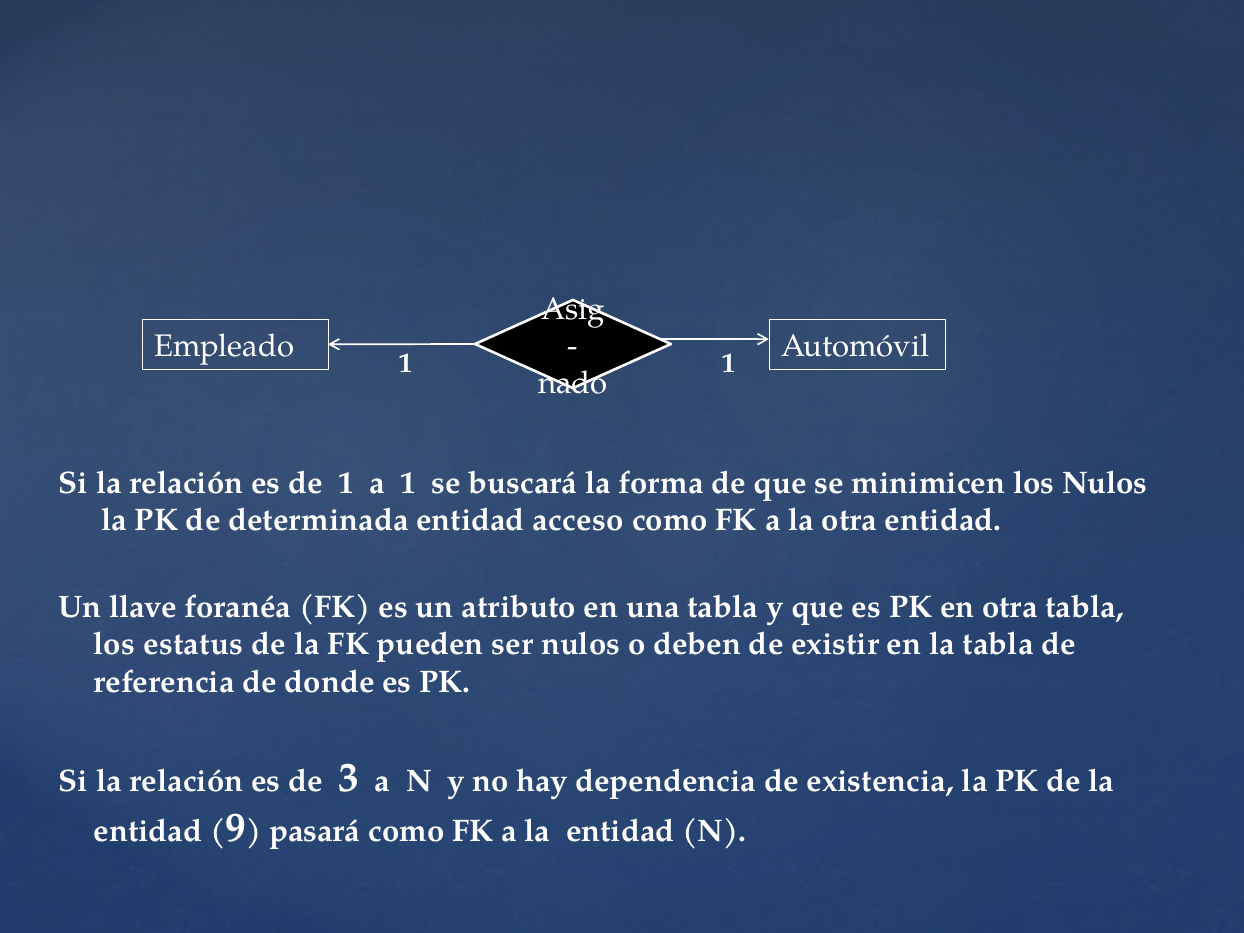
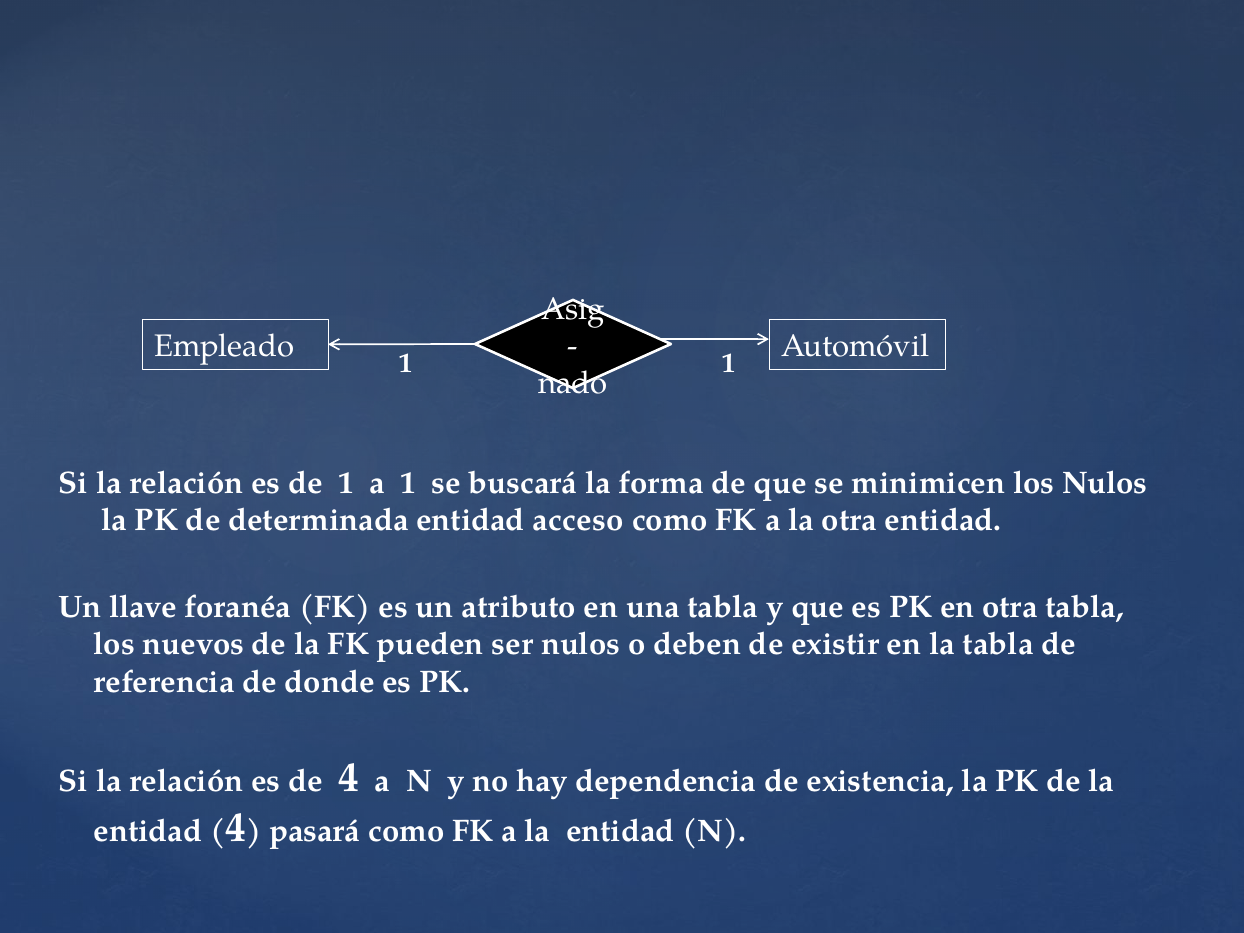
estatus: estatus -> nuevos
de 3: 3 -> 4
9 at (236, 828): 9 -> 4
